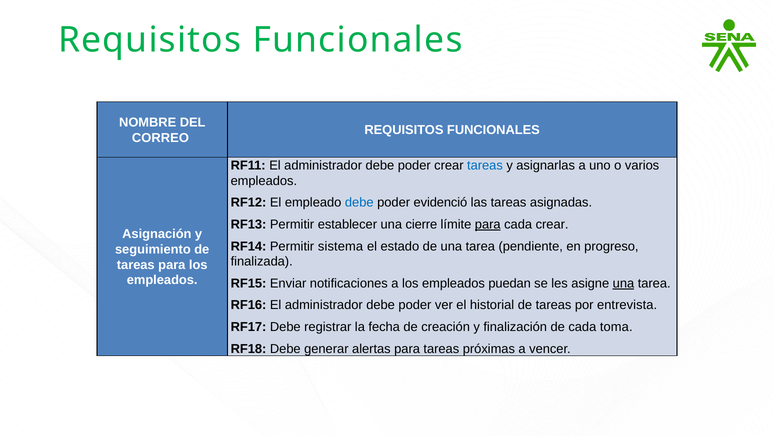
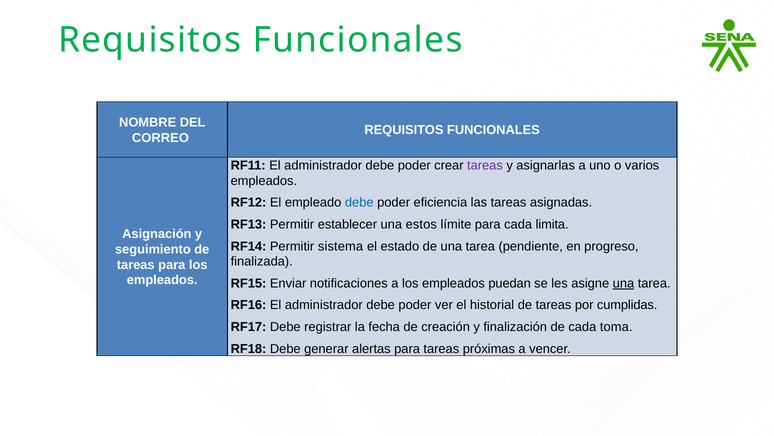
tareas at (485, 165) colour: blue -> purple
evidenció: evidenció -> eficiencia
cierre: cierre -> estos
para at (488, 224) underline: present -> none
cada crear: crear -> limita
entrevista: entrevista -> cumplidas
